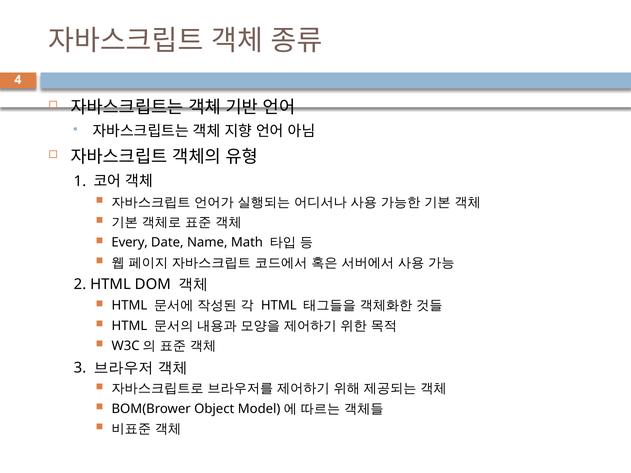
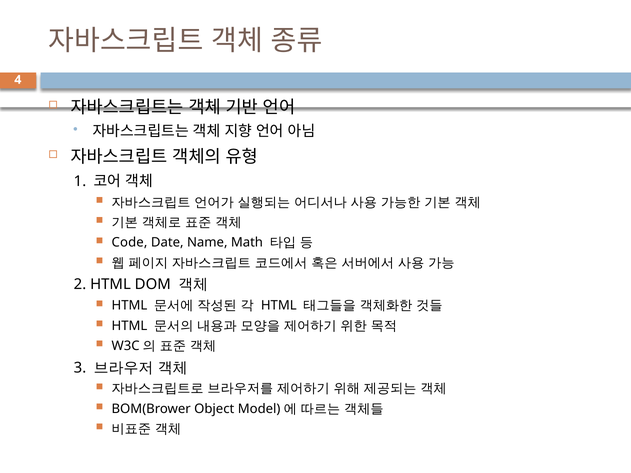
Every: Every -> Code
